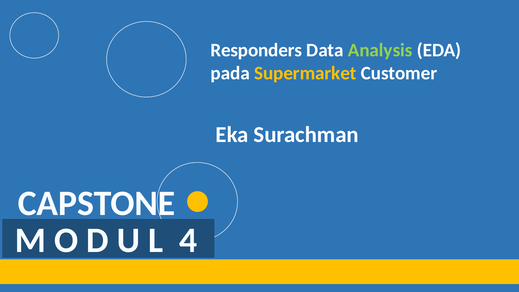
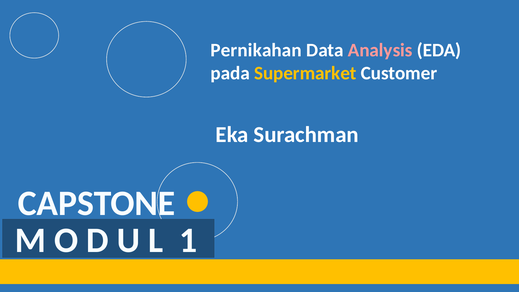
Responders: Responders -> Pernikahan
Analysis colour: light green -> pink
4: 4 -> 1
